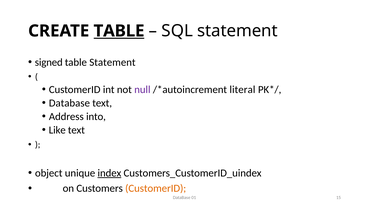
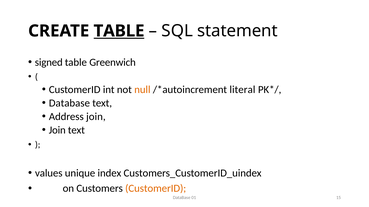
table Statement: Statement -> Greenwich
null colour: purple -> orange
Address into: into -> join
Like at (57, 130): Like -> Join
object: object -> values
index underline: present -> none
